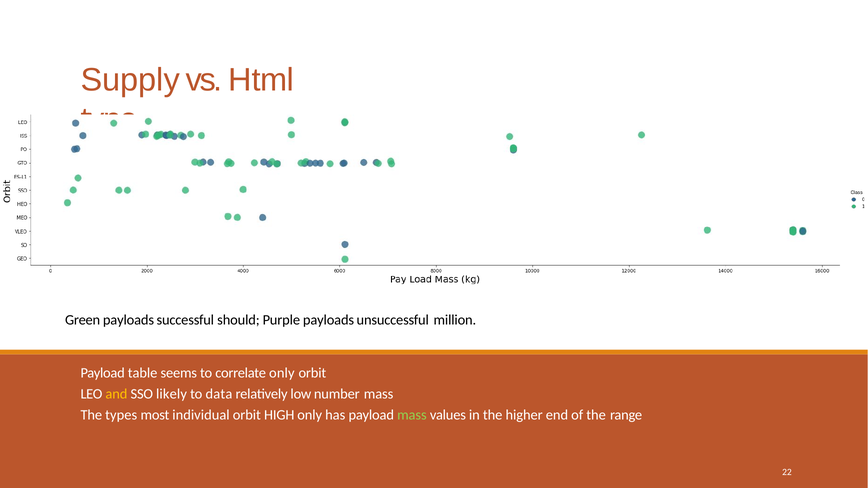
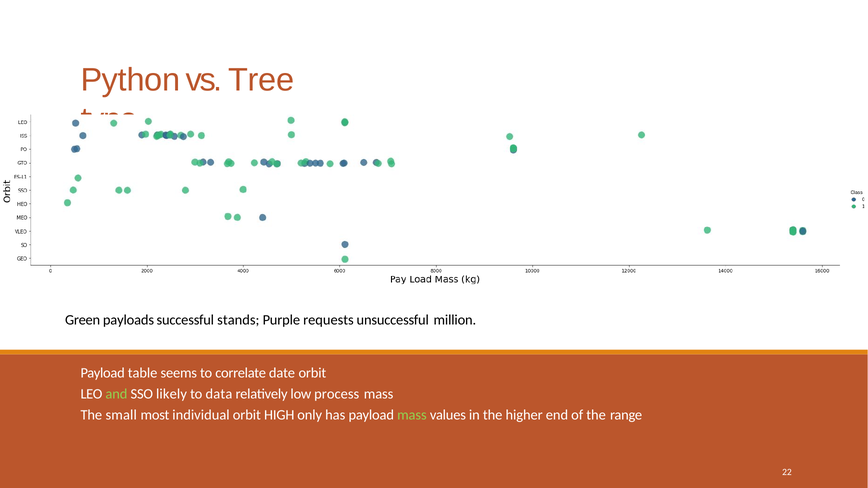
Supply: Supply -> Python
Html: Html -> Tree
should: should -> stands
Purple payloads: payloads -> requests
correlate only: only -> date
and colour: yellow -> light green
number: number -> process
types: types -> small
